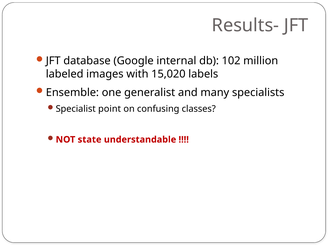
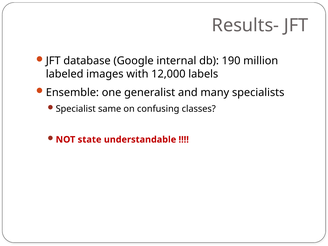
102: 102 -> 190
15,020: 15,020 -> 12,000
point: point -> same
